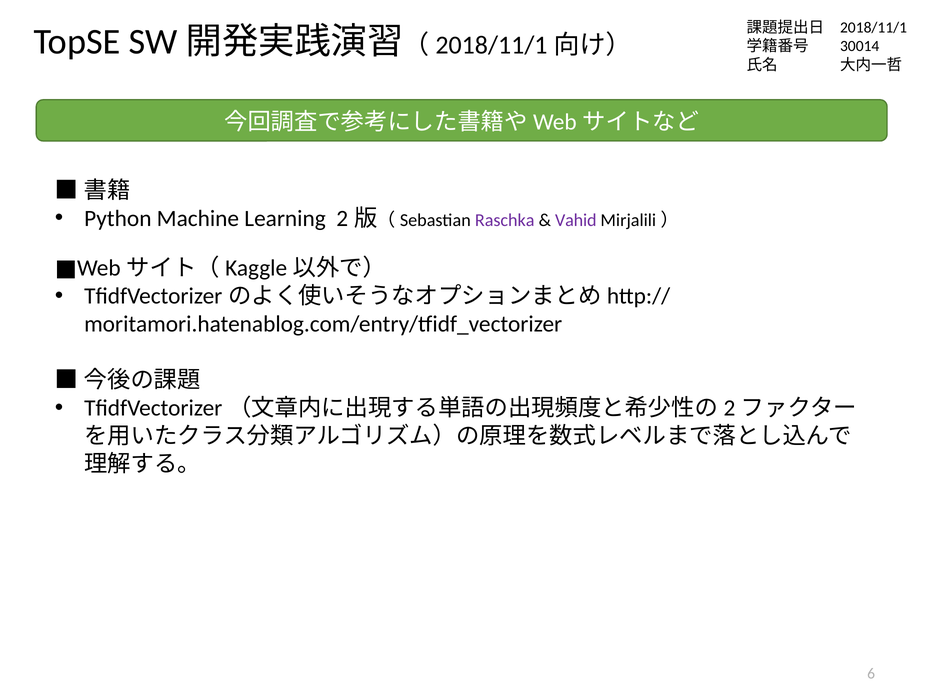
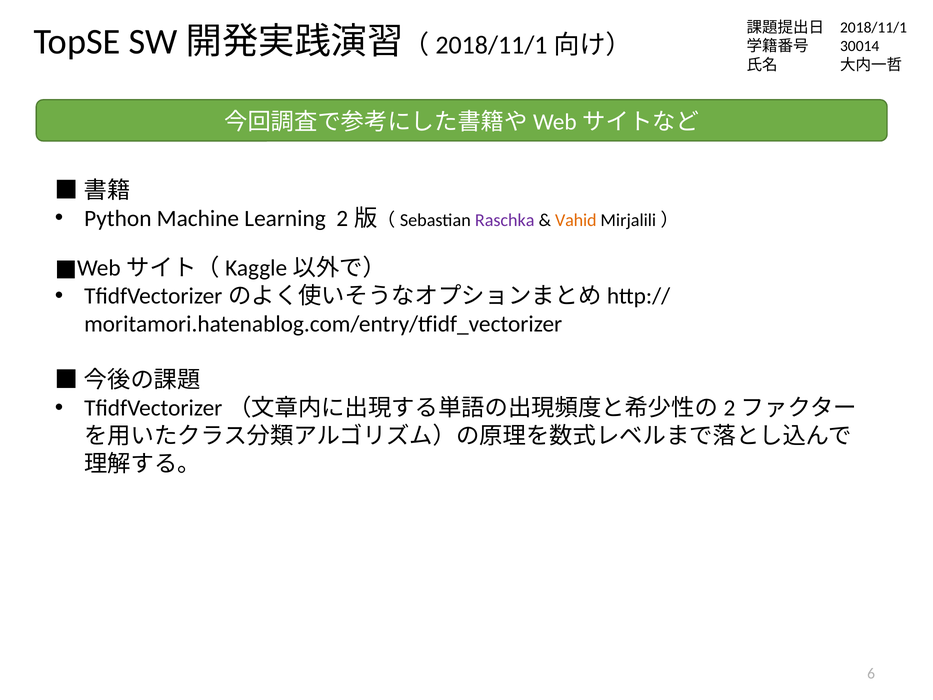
Vahid colour: purple -> orange
